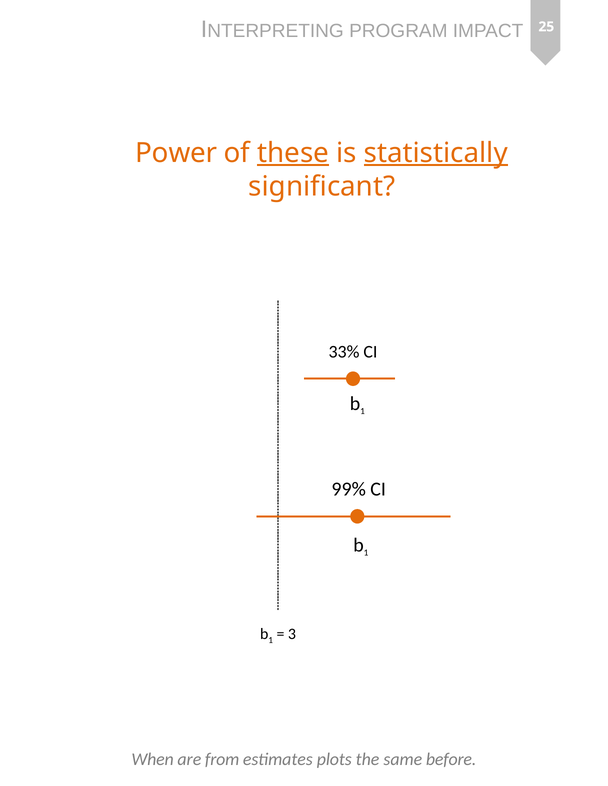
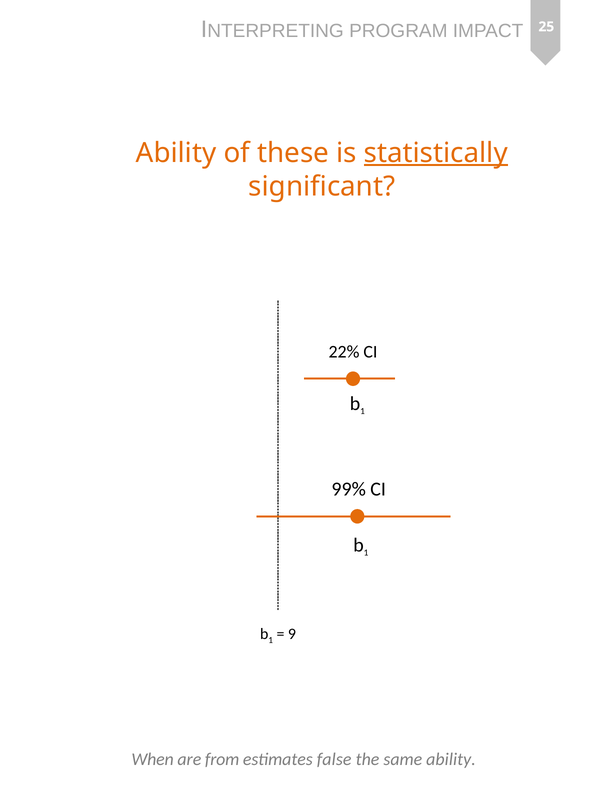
Power at (176, 153): Power -> Ability
these underline: present -> none
33%: 33% -> 22%
3: 3 -> 9
plots: plots -> false
same before: before -> ability
